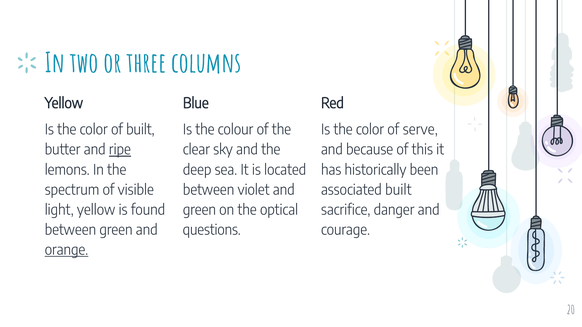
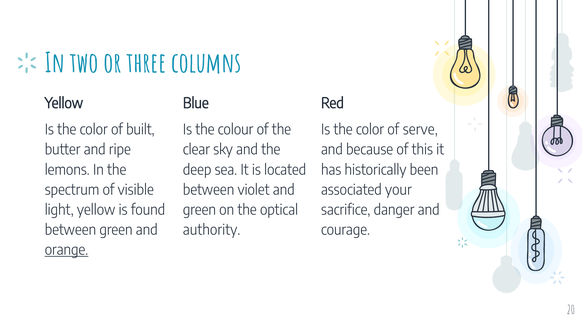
ripe underline: present -> none
associated built: built -> your
questions: questions -> authority
